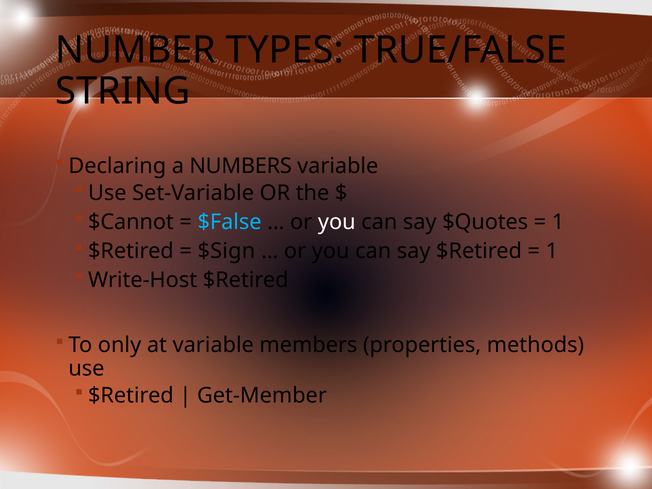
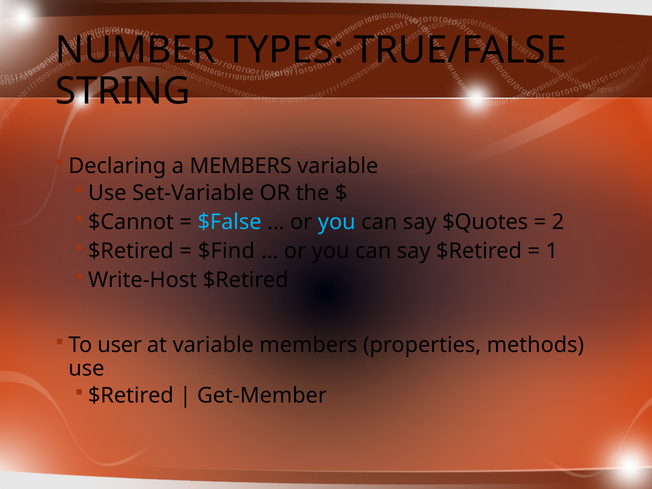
a NUMBERS: NUMBERS -> MEMBERS
you at (337, 222) colour: white -> light blue
1 at (558, 222): 1 -> 2
$Sign: $Sign -> $Find
only: only -> user
